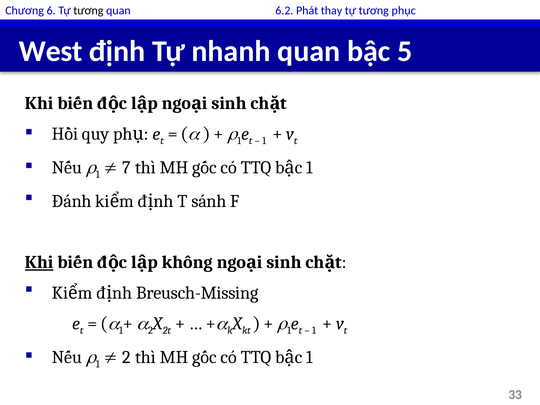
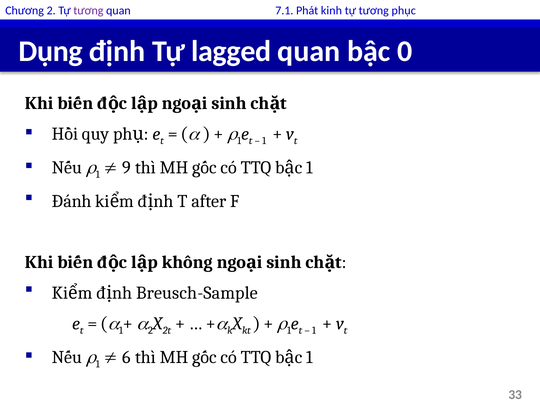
Chương 6: 6 -> 2
tương at (88, 11) colour: black -> purple
6.2: 6.2 -> 7.1
thay: thay -> kinh
West: West -> Dụng
nhanh: nhanh -> lagged
5: 5 -> 0
7: 7 -> 9
sánh: sánh -> after
Khi at (39, 262) underline: present -> none
Breusch-Missing: Breusch-Missing -> Breusch-Sample
2 at (126, 357): 2 -> 6
